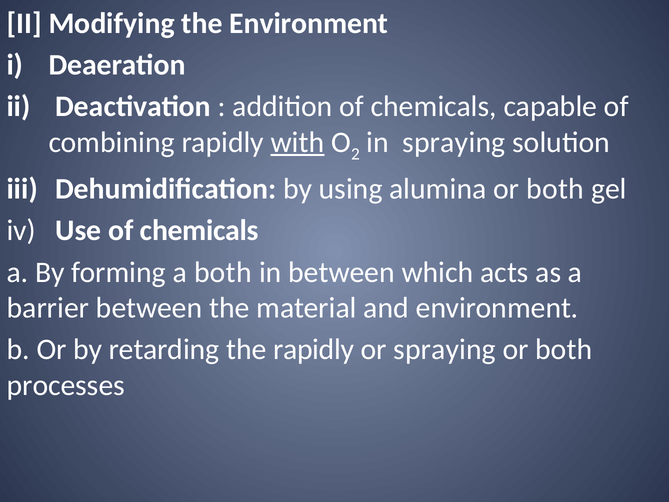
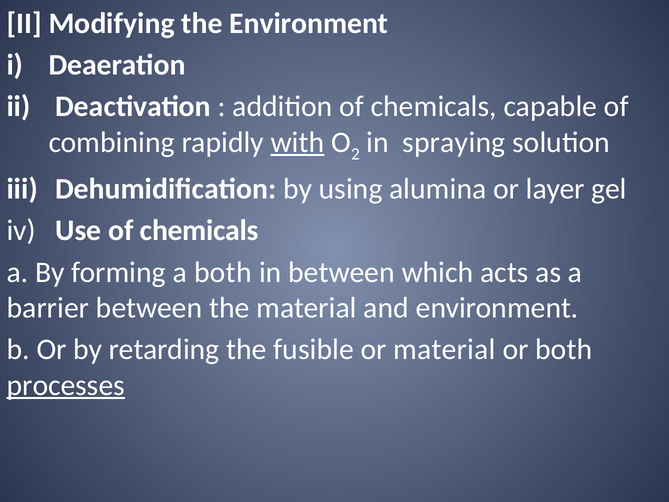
alumina or both: both -> layer
the rapidly: rapidly -> fusible
or spraying: spraying -> material
processes underline: none -> present
